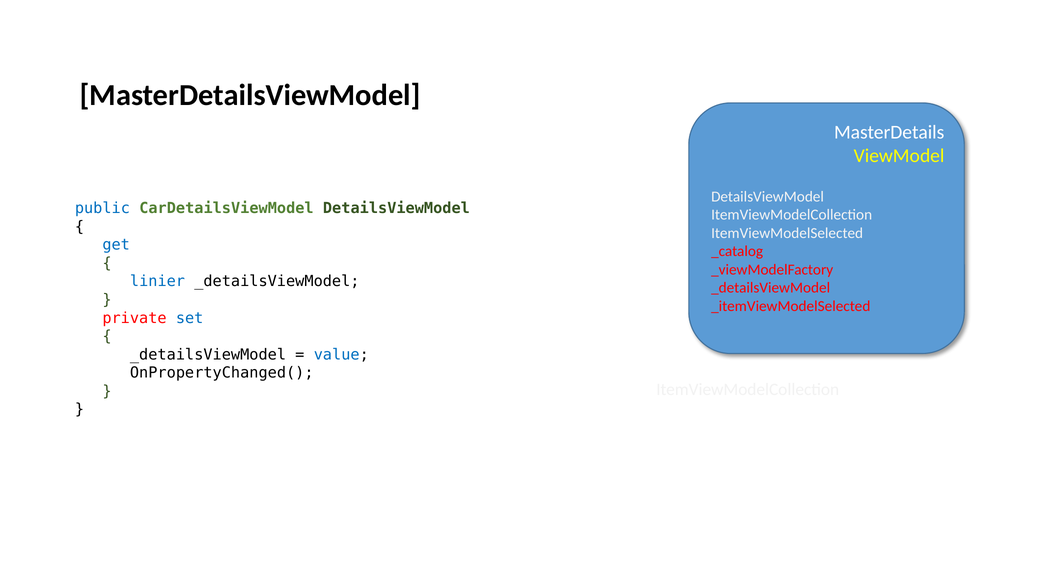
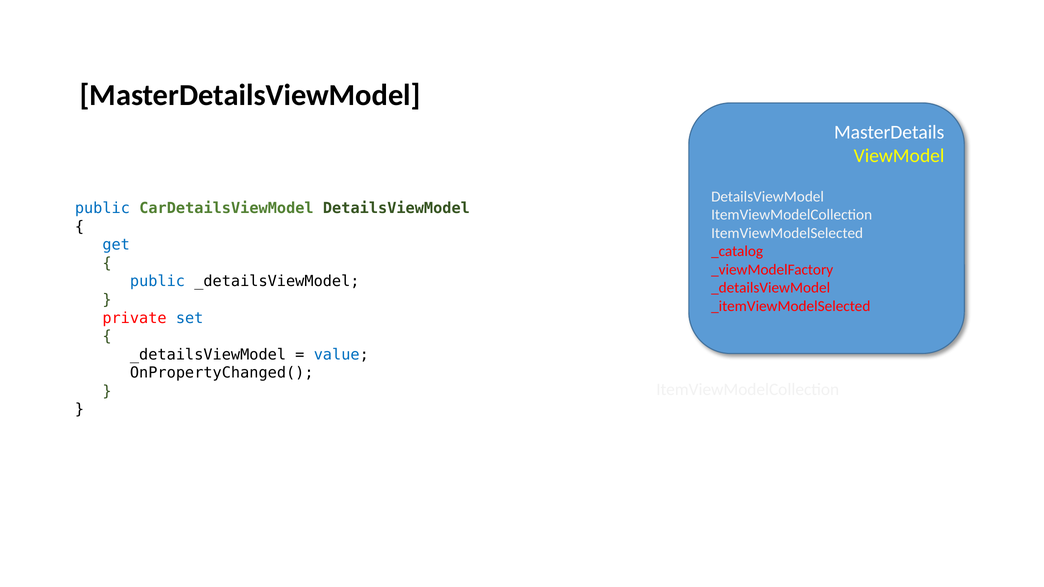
linier at (158, 282): linier -> public
